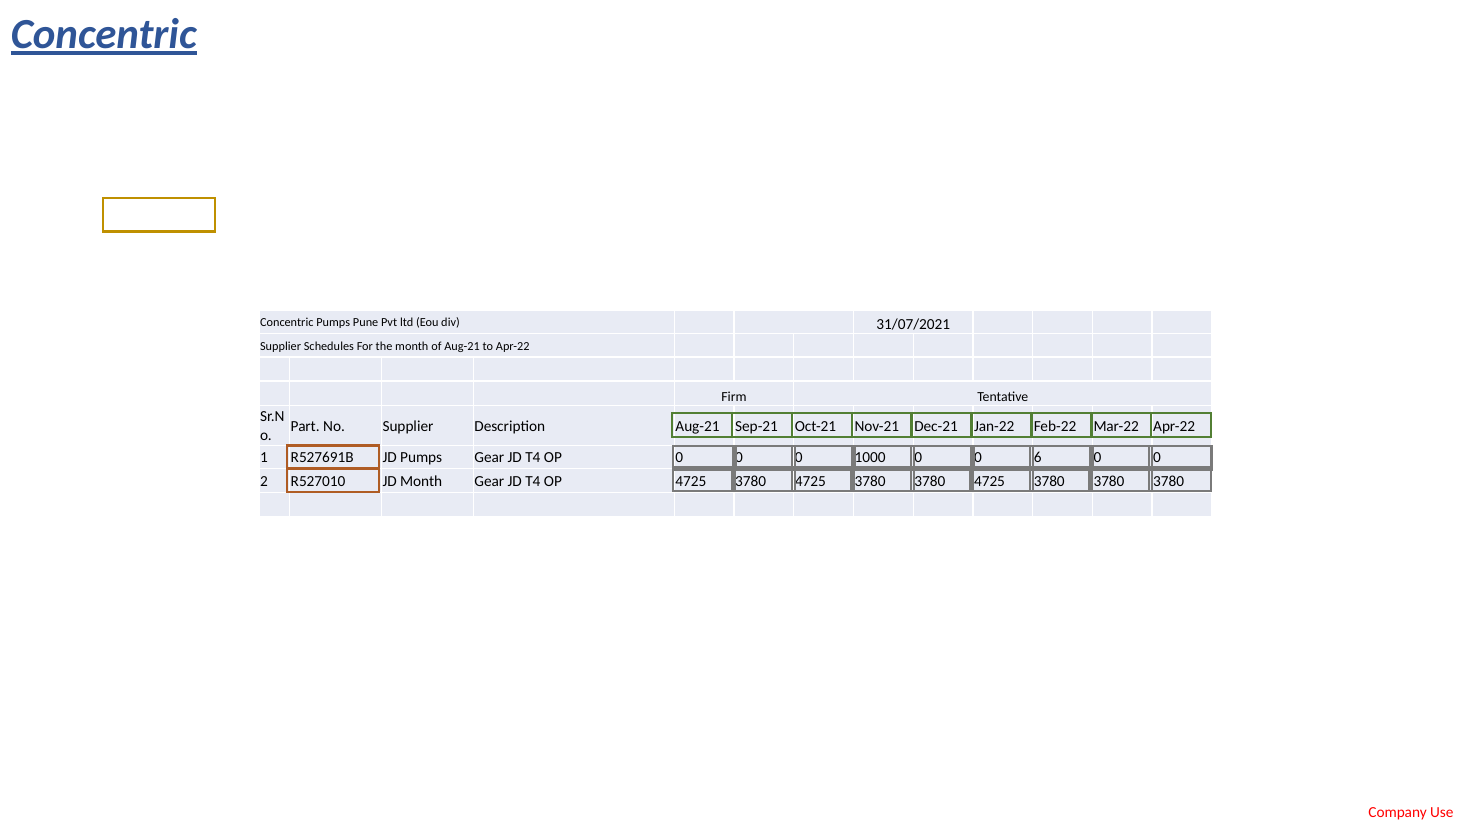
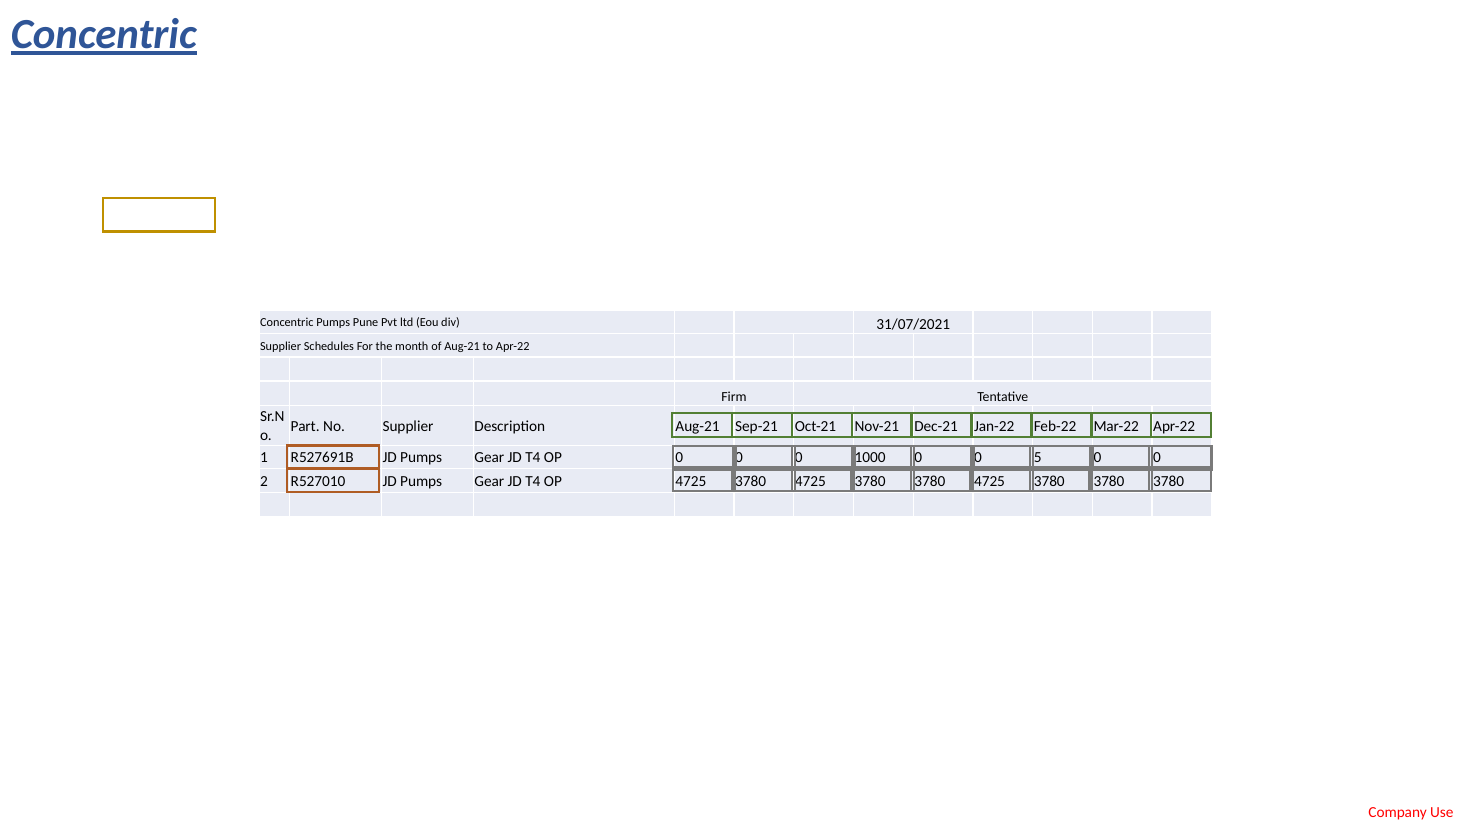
6: 6 -> 5
R527010 JD Month: Month -> Pumps
